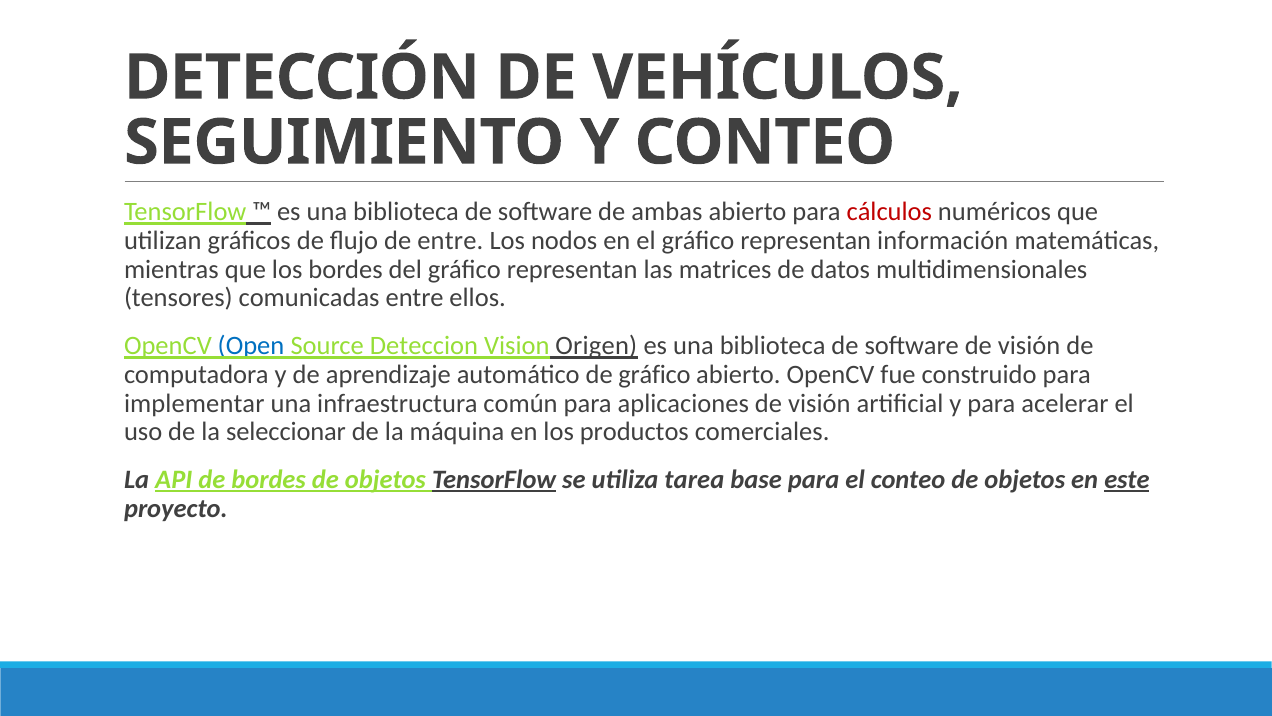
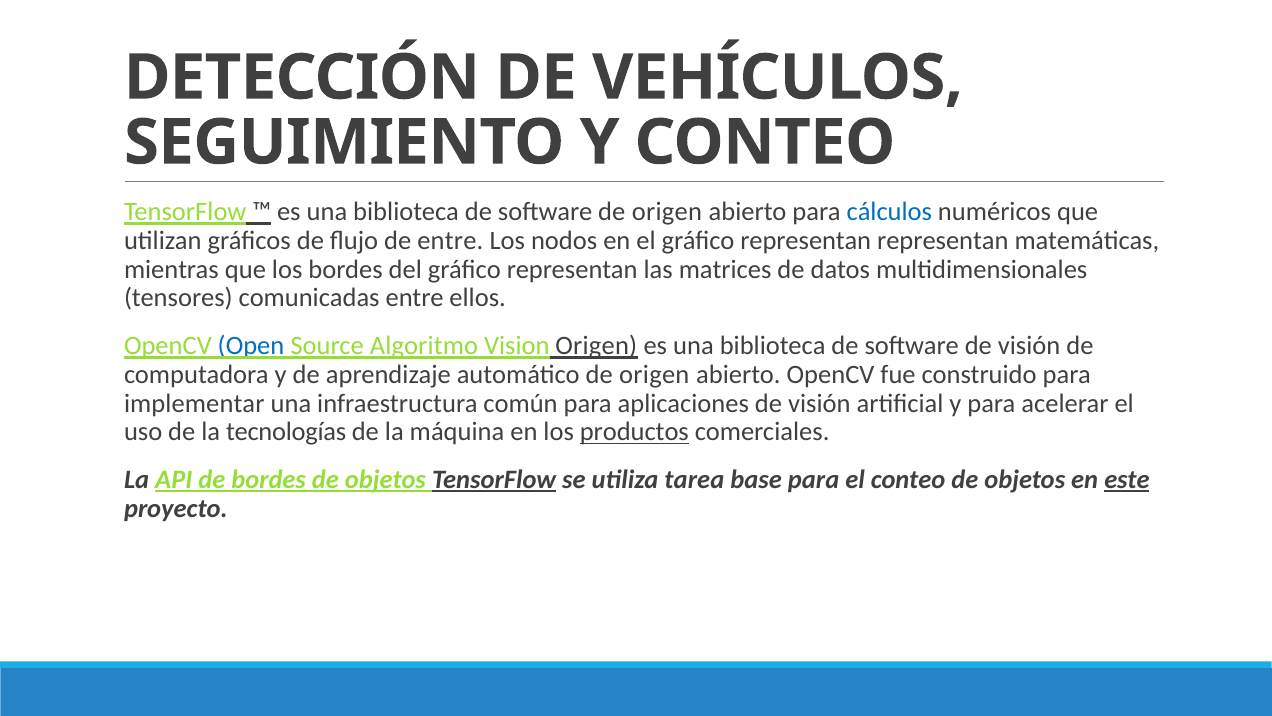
software de ambas: ambas -> origen
cálculos colour: red -> blue
representan información: información -> representan
Deteccion: Deteccion -> Algoritmo
automático de gráfico: gráfico -> origen
seleccionar: seleccionar -> tecnologías
productos underline: none -> present
